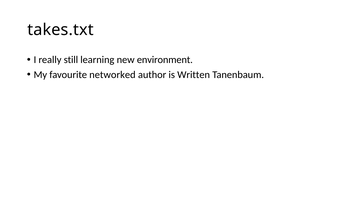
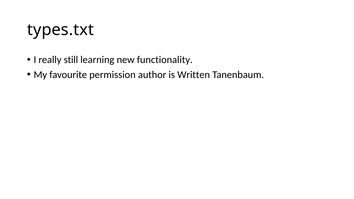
takes.txt: takes.txt -> types.txt
environment: environment -> functionality
networked: networked -> permission
